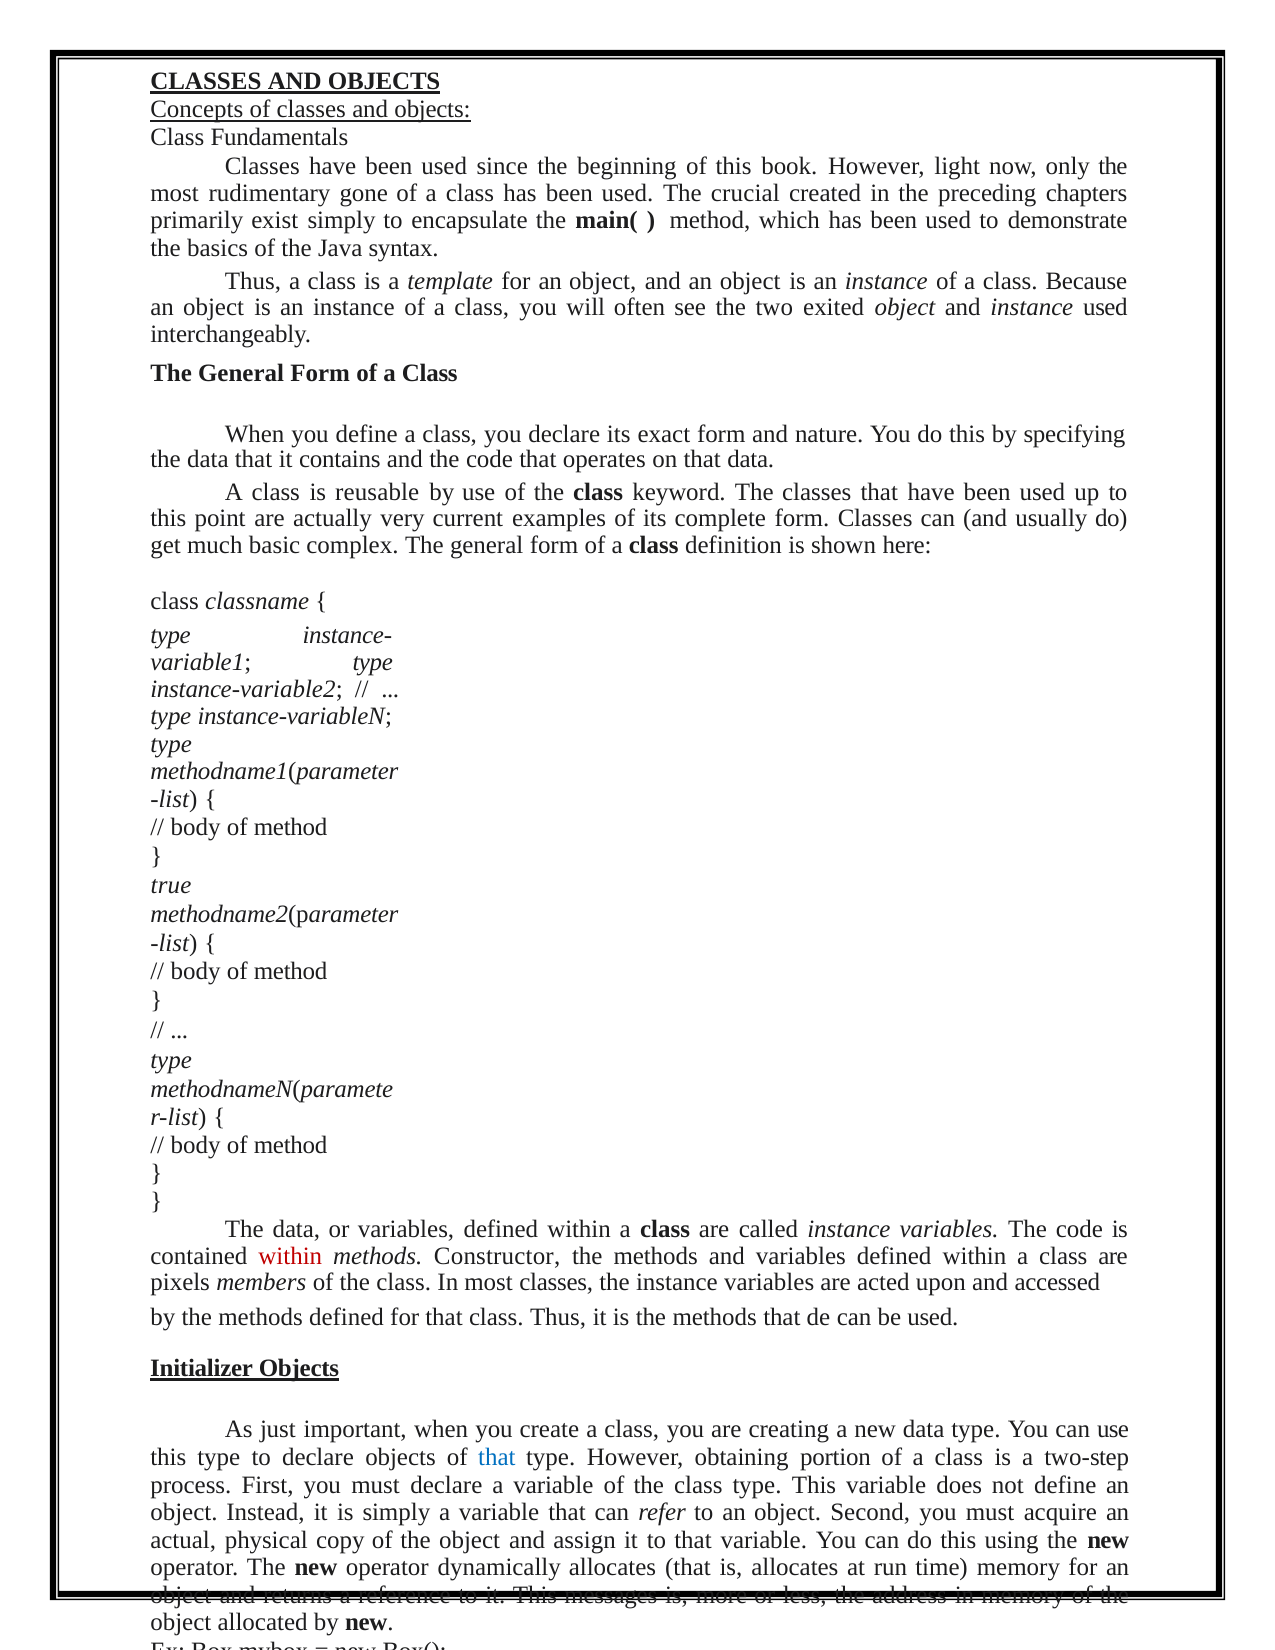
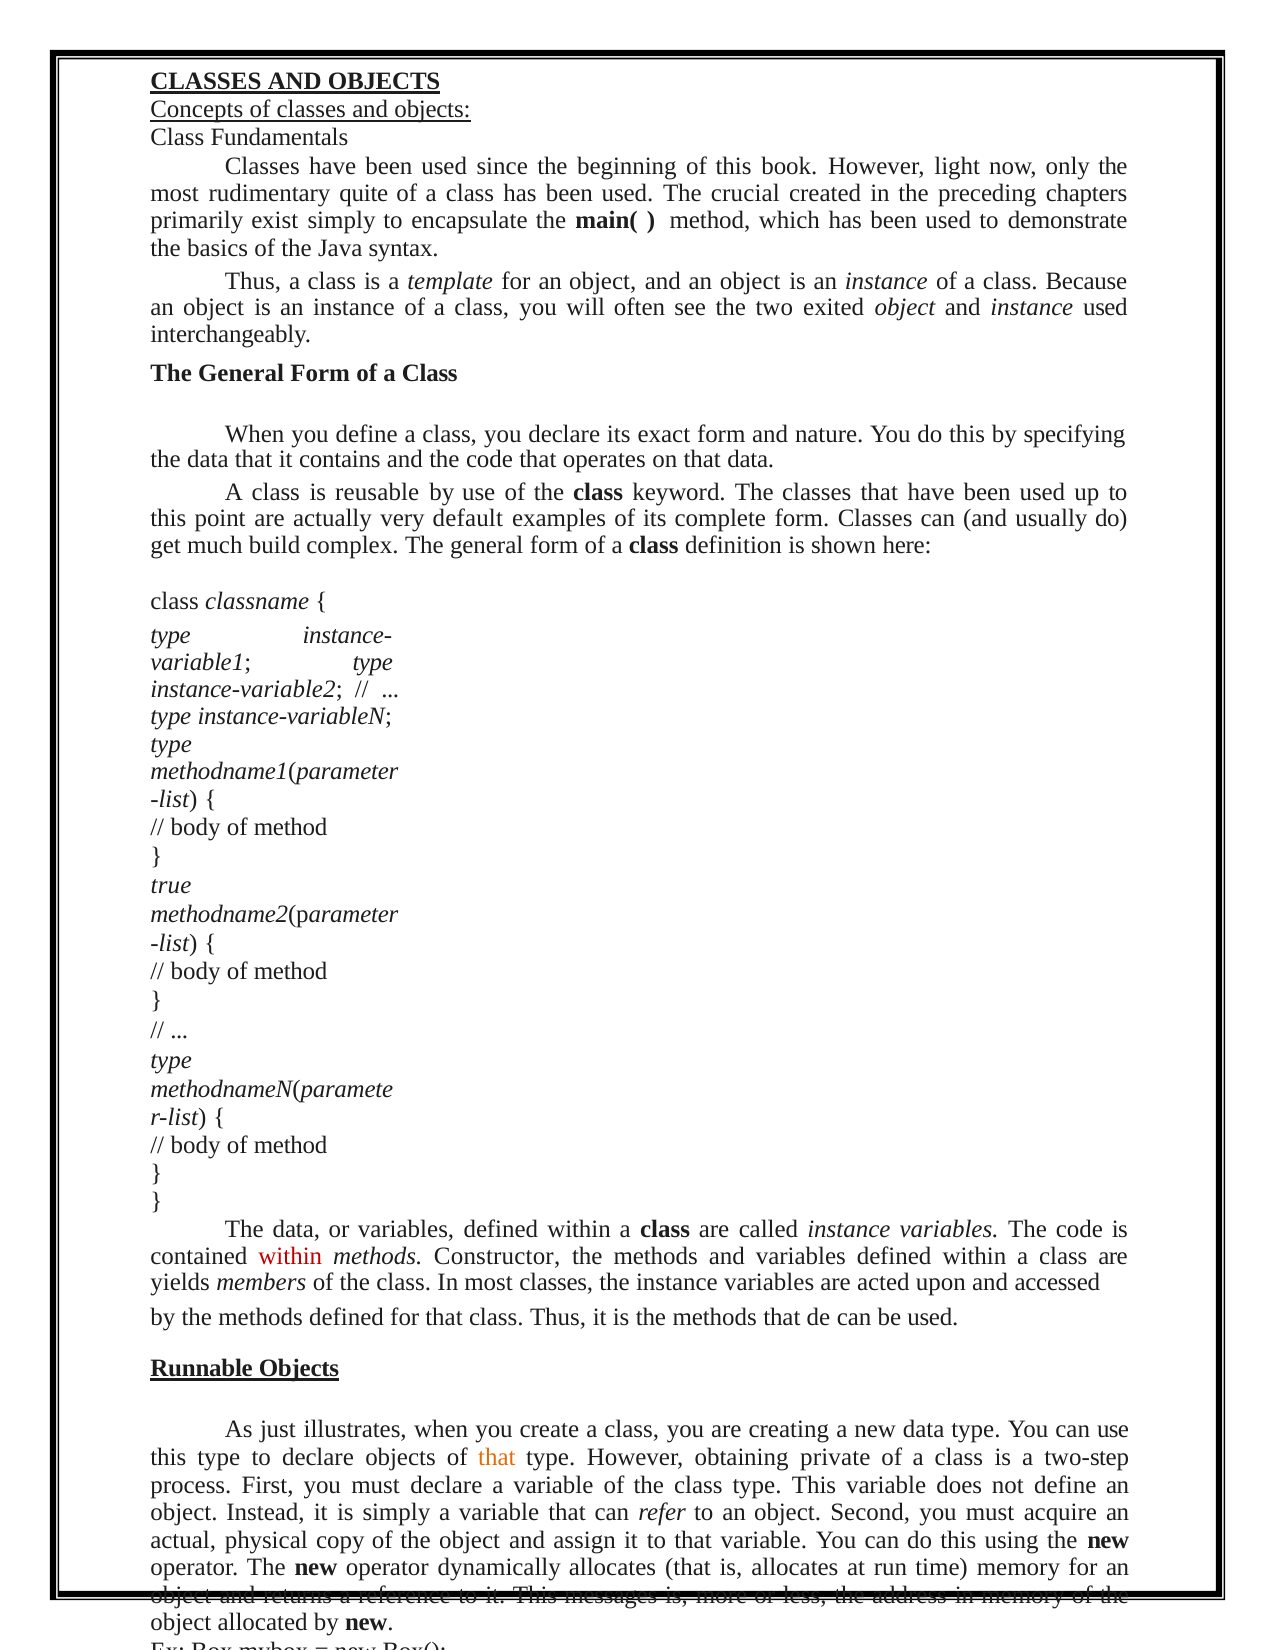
gone: gone -> quite
current: current -> default
basic: basic -> build
pixels: pixels -> yields
Initializer: Initializer -> Runnable
important: important -> illustrates
that at (497, 1457) colour: blue -> orange
portion: portion -> private
